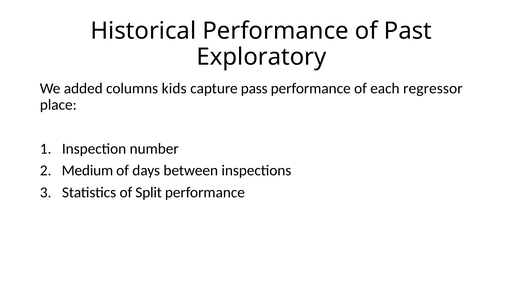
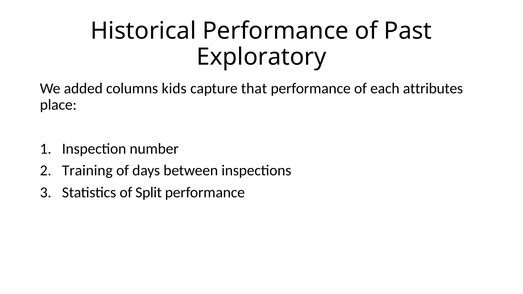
pass: pass -> that
regressor: regressor -> attributes
Medium: Medium -> Training
